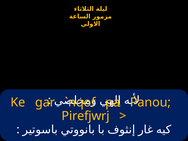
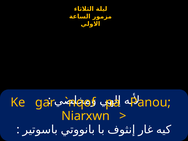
Pirefjwrj: Pirefjwrj -> Niarxwn
